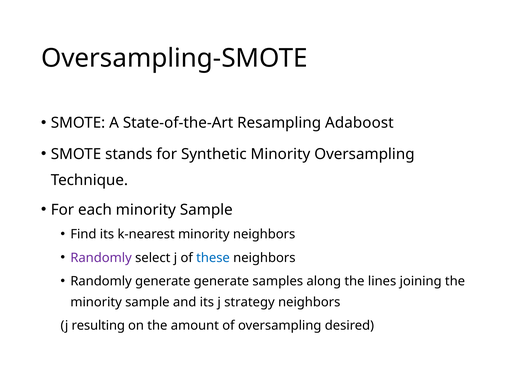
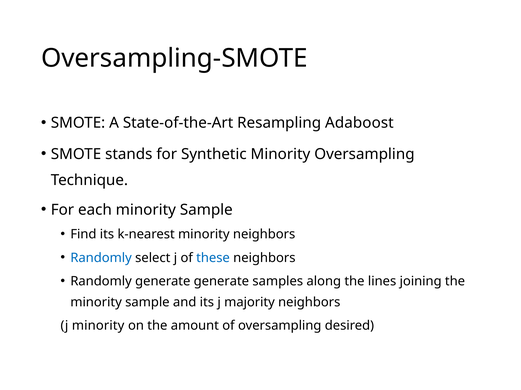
Randomly at (101, 258) colour: purple -> blue
strategy: strategy -> majority
j resulting: resulting -> minority
